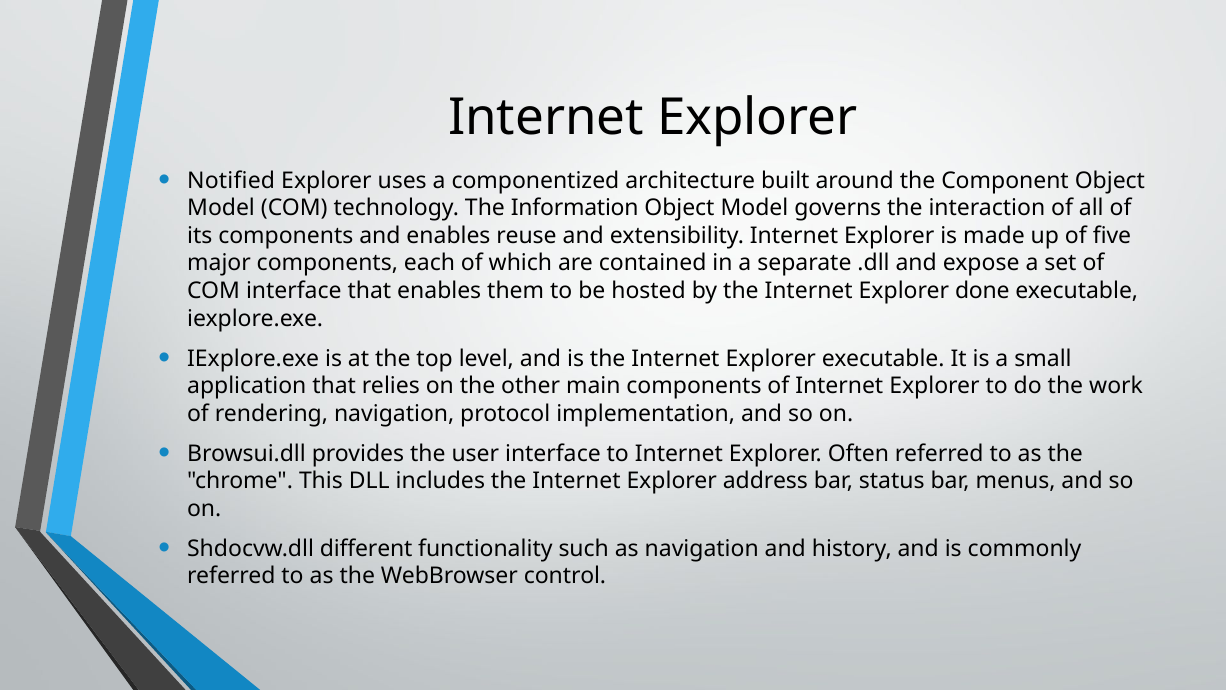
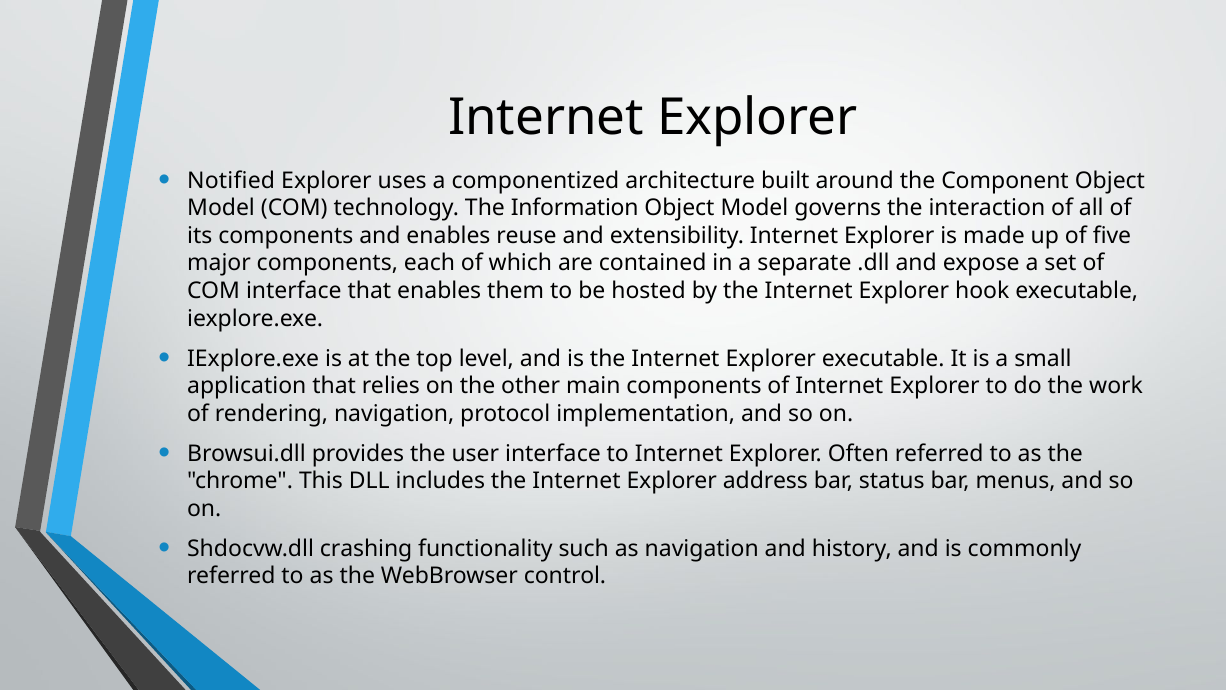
done: done -> hook
different: different -> crashing
